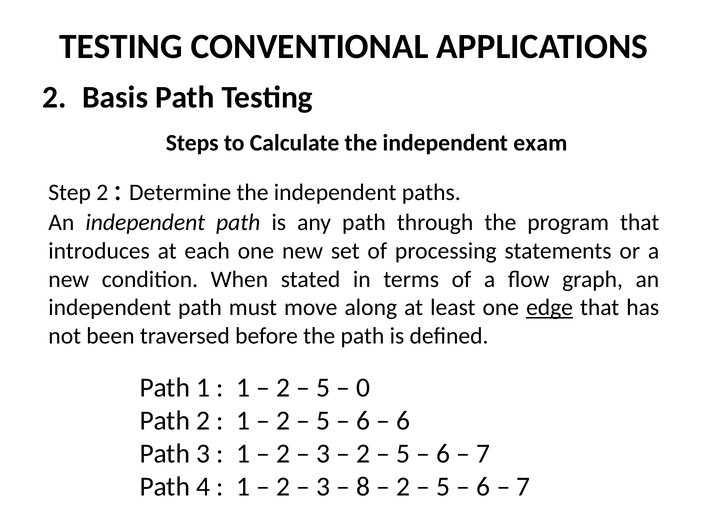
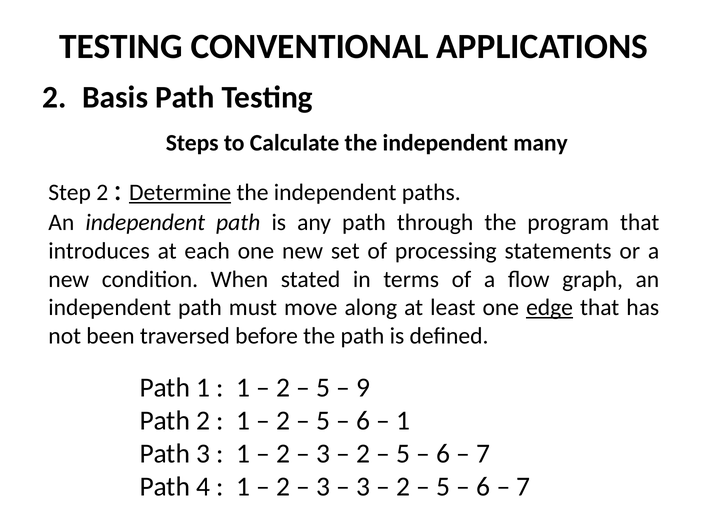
exam: exam -> many
Determine underline: none -> present
0: 0 -> 9
6 at (403, 421): 6 -> 1
8 at (363, 487): 8 -> 3
